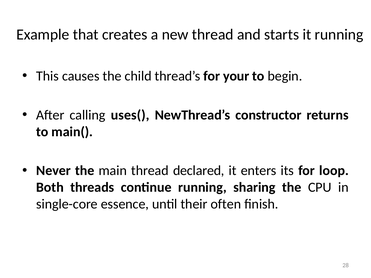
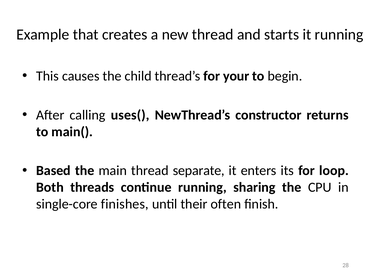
Never: Never -> Based
declared: declared -> separate
essence: essence -> finishes
